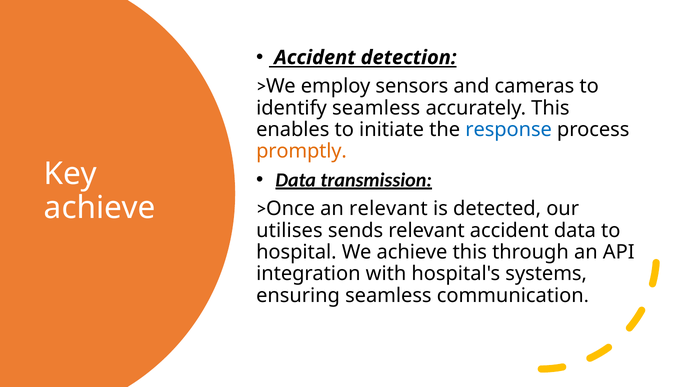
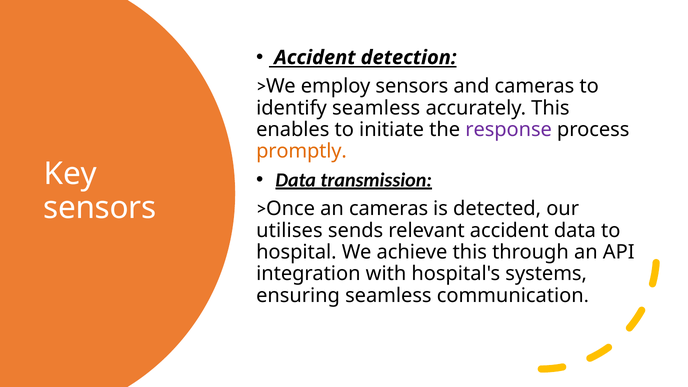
response colour: blue -> purple
achieve at (100, 208): achieve -> sensors
an relevant: relevant -> cameras
